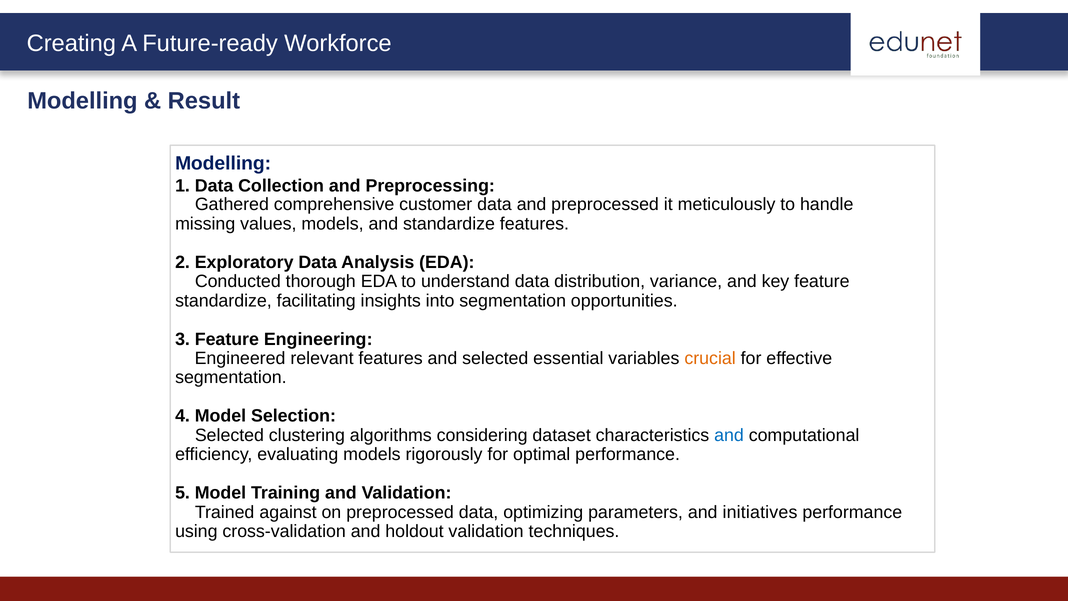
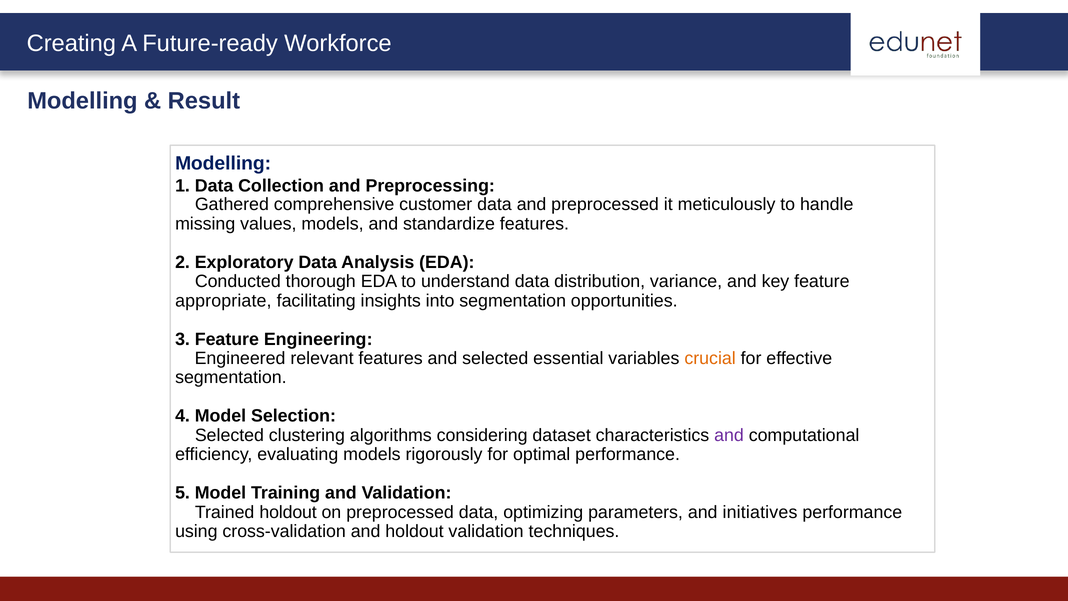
standardize at (223, 301): standardize -> appropriate
and at (729, 435) colour: blue -> purple
Trained against: against -> holdout
